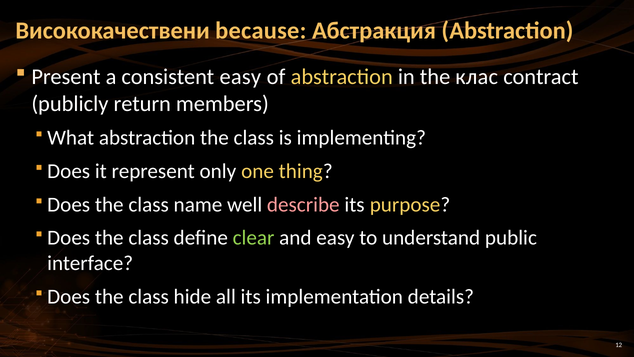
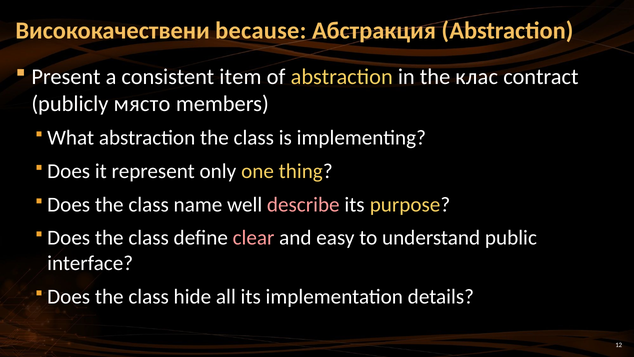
consistent easy: easy -> item
return: return -> място
clear colour: light green -> pink
